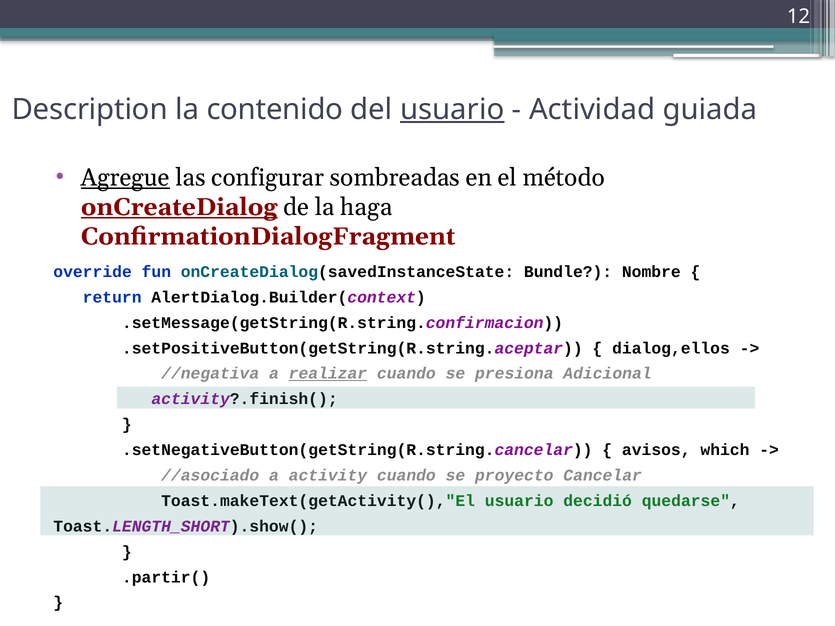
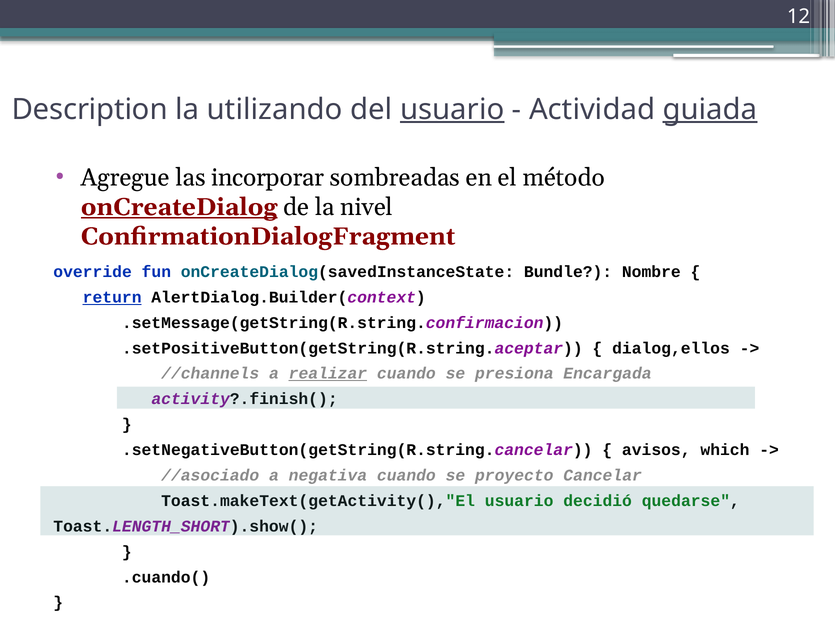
contenido: contenido -> utilizando
guiada underline: none -> present
Agregue underline: present -> none
configurar: configurar -> incorporar
haga: haga -> nivel
return underline: none -> present
//negativa: //negativa -> //channels
Adicional: Adicional -> Encargada
activity: activity -> negativa
.partir(: .partir( -> .cuando(
